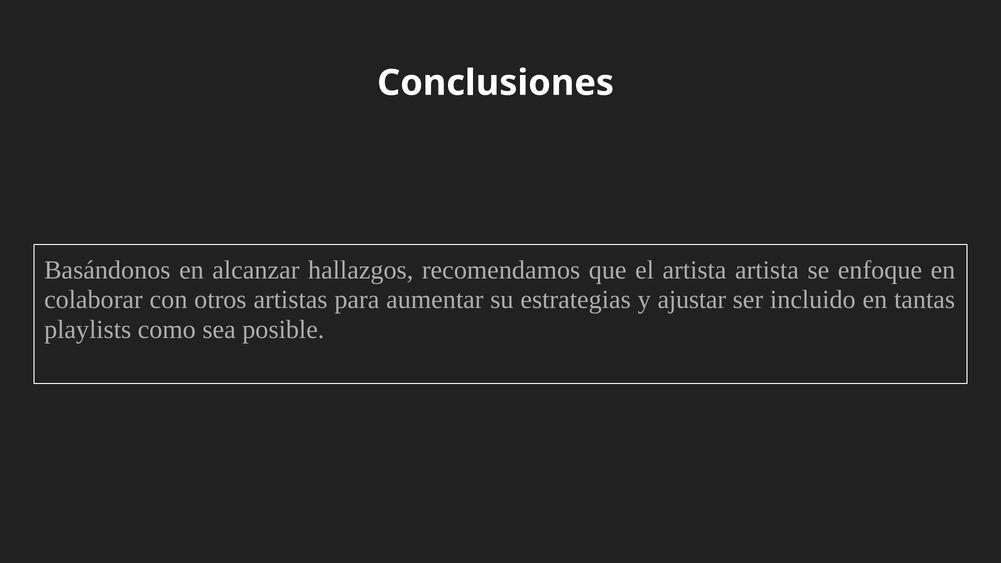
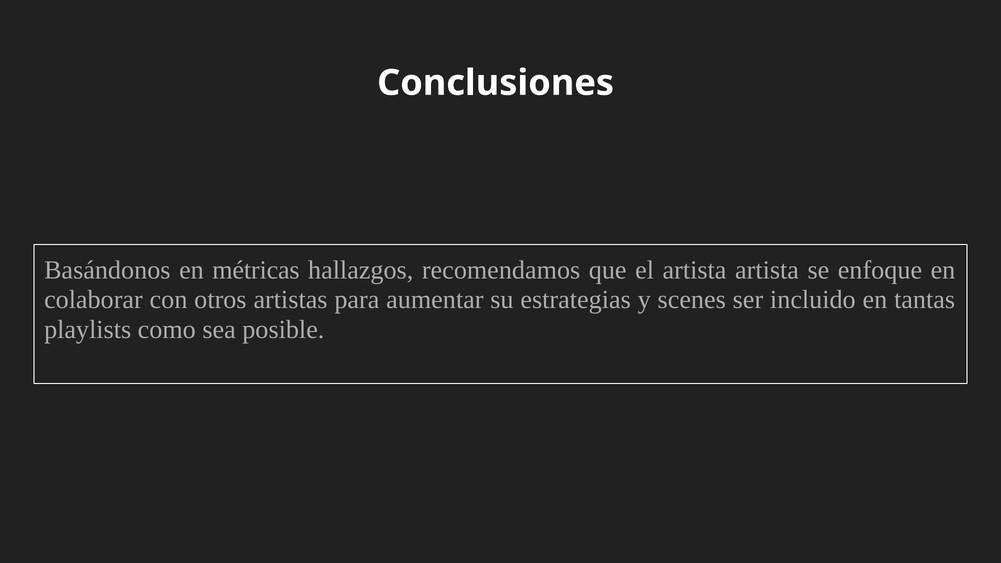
alcanzar: alcanzar -> métricas
ajustar: ajustar -> scenes
